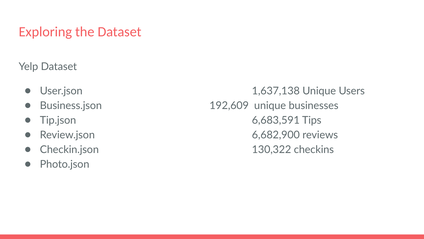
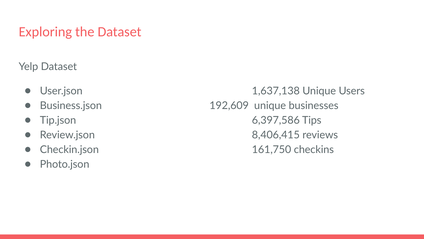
6,683,591: 6,683,591 -> 6,397,586
6,682,900: 6,682,900 -> 8,406,415
130,322: 130,322 -> 161,750
